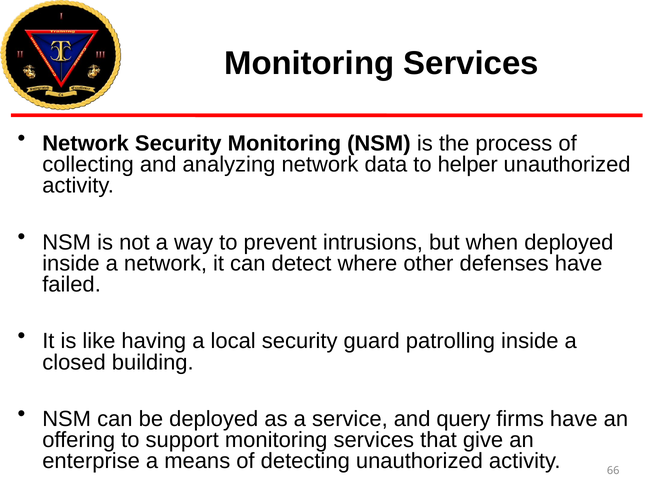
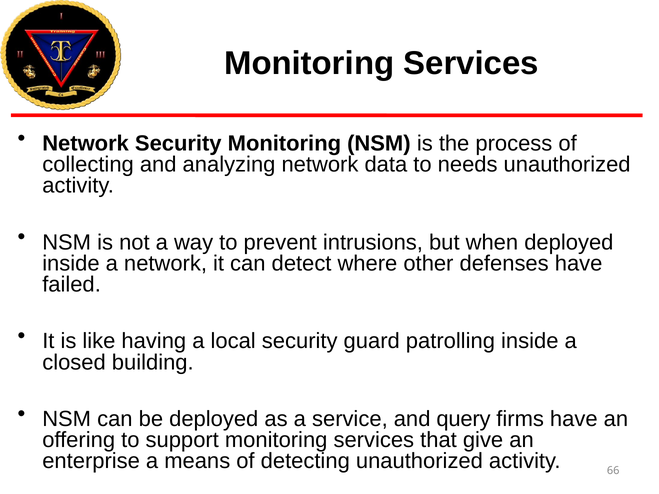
helper: helper -> needs
